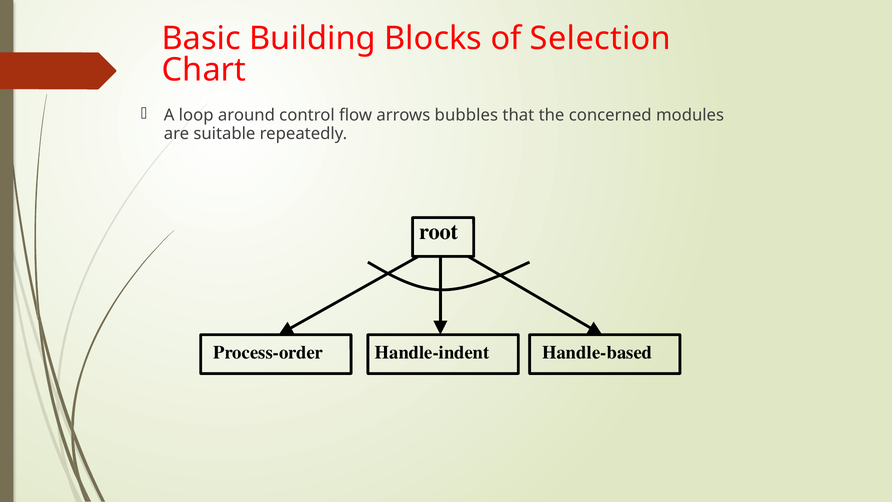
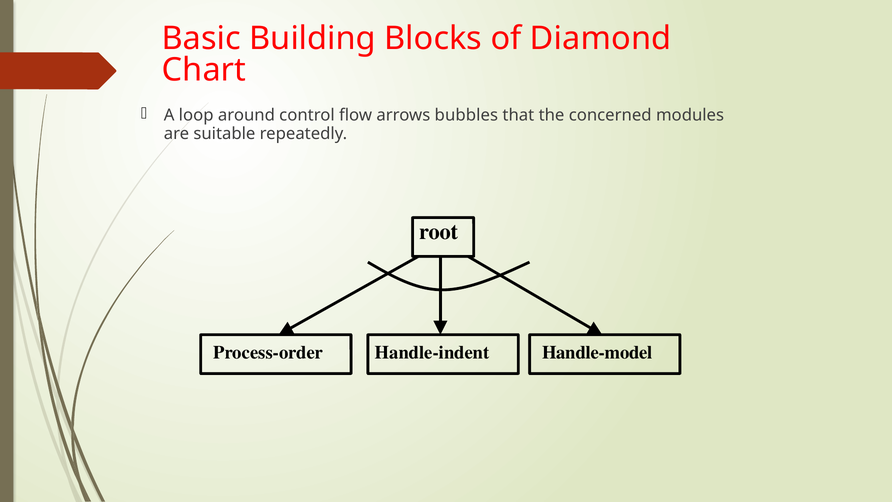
Selection: Selection -> Diamond
Handle-based: Handle-based -> Handle-model
